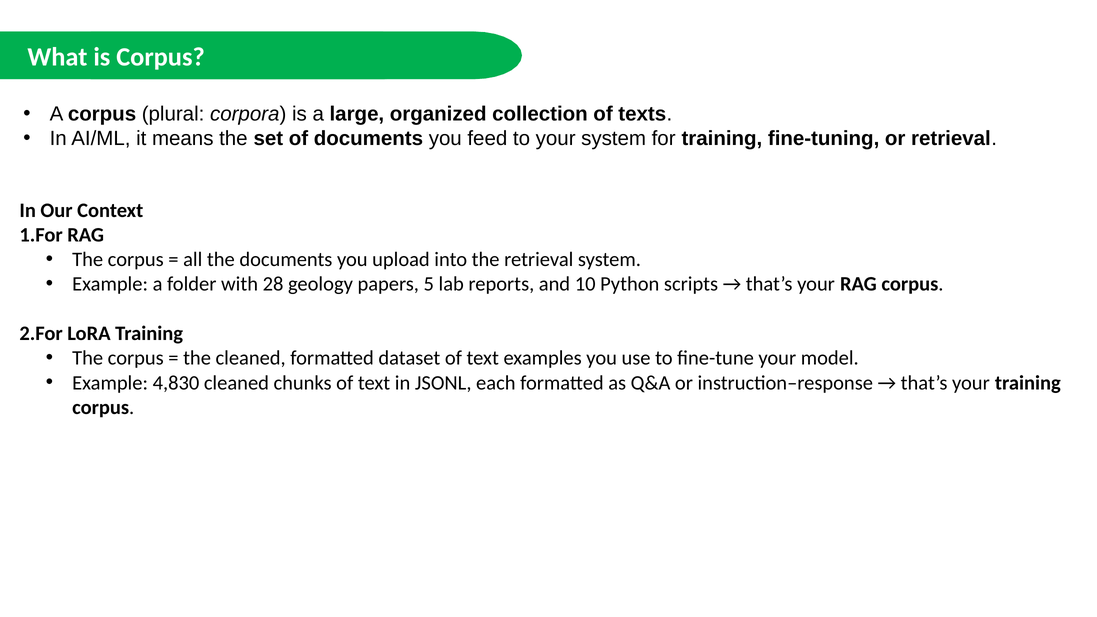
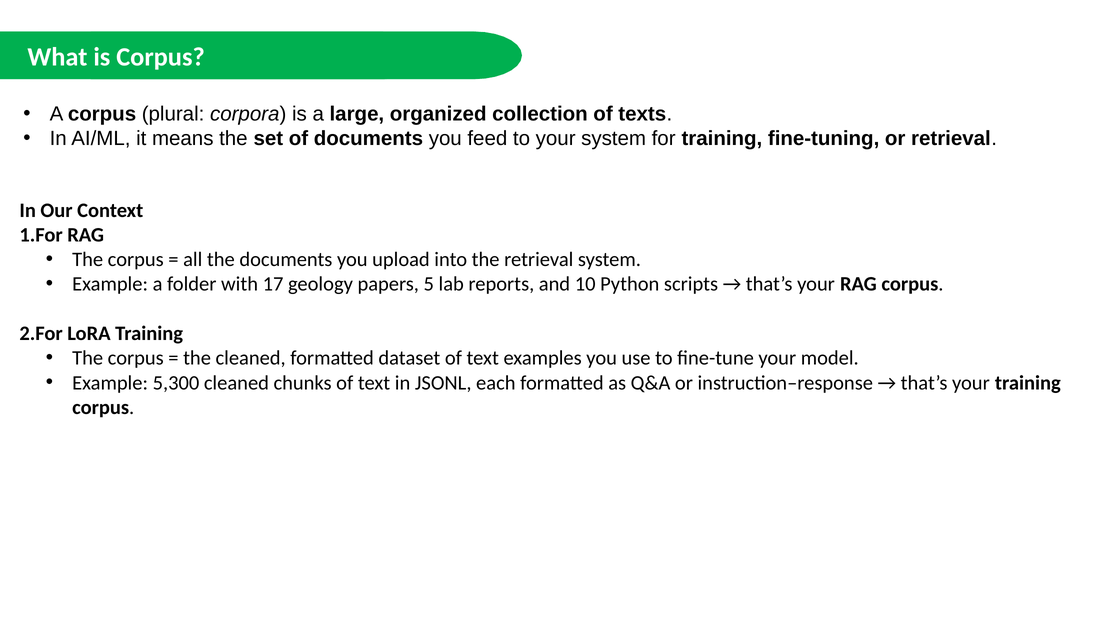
28: 28 -> 17
4,830: 4,830 -> 5,300
